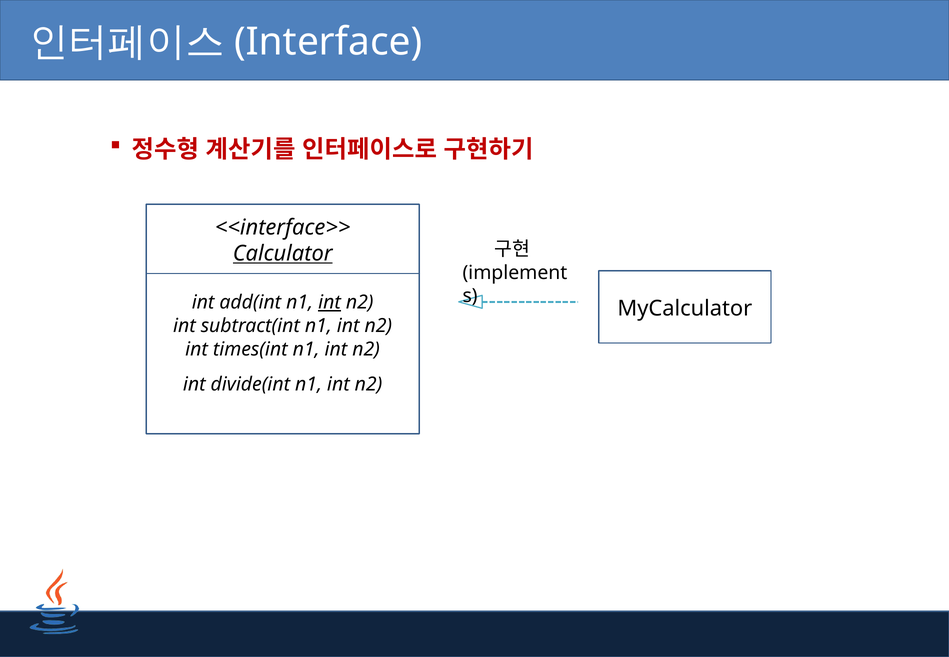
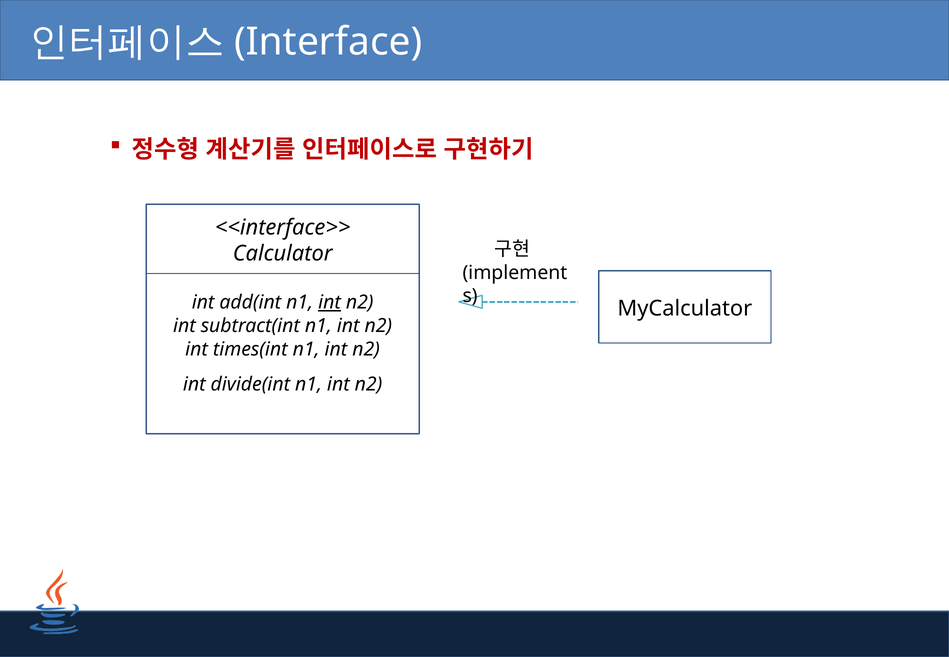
Calculator underline: present -> none
